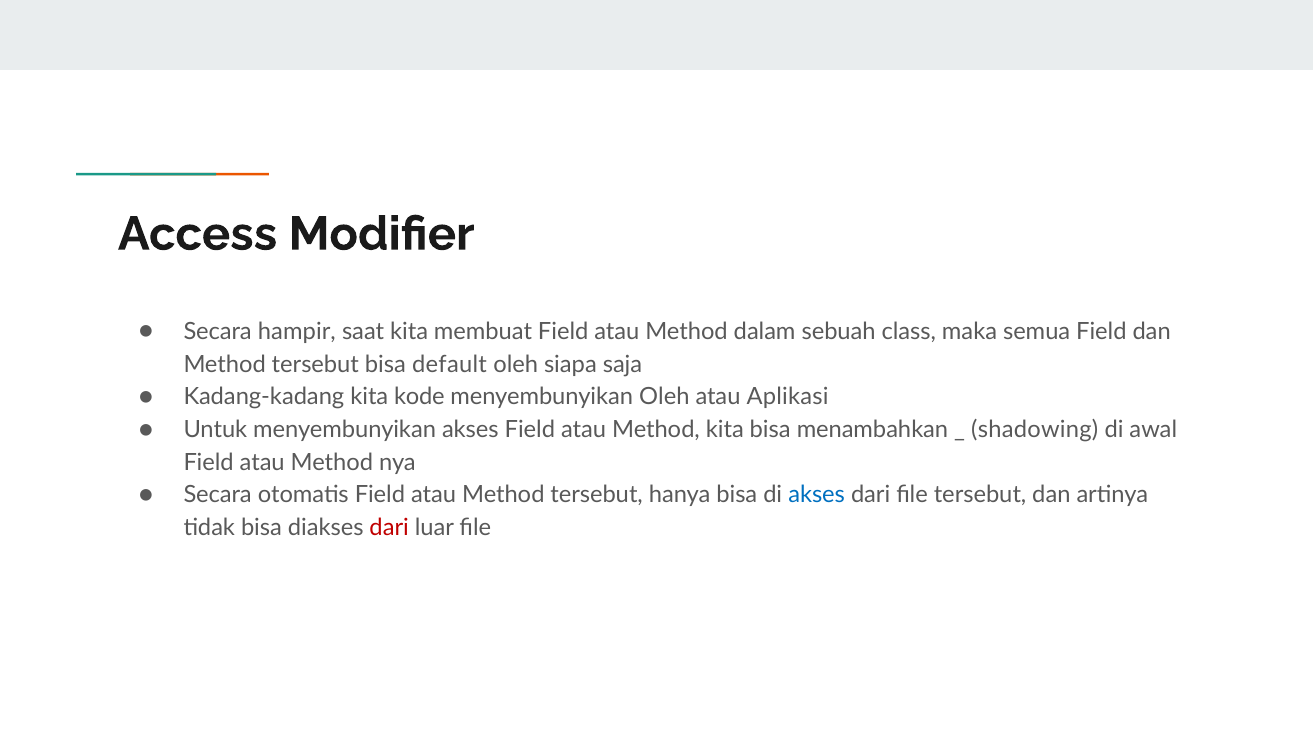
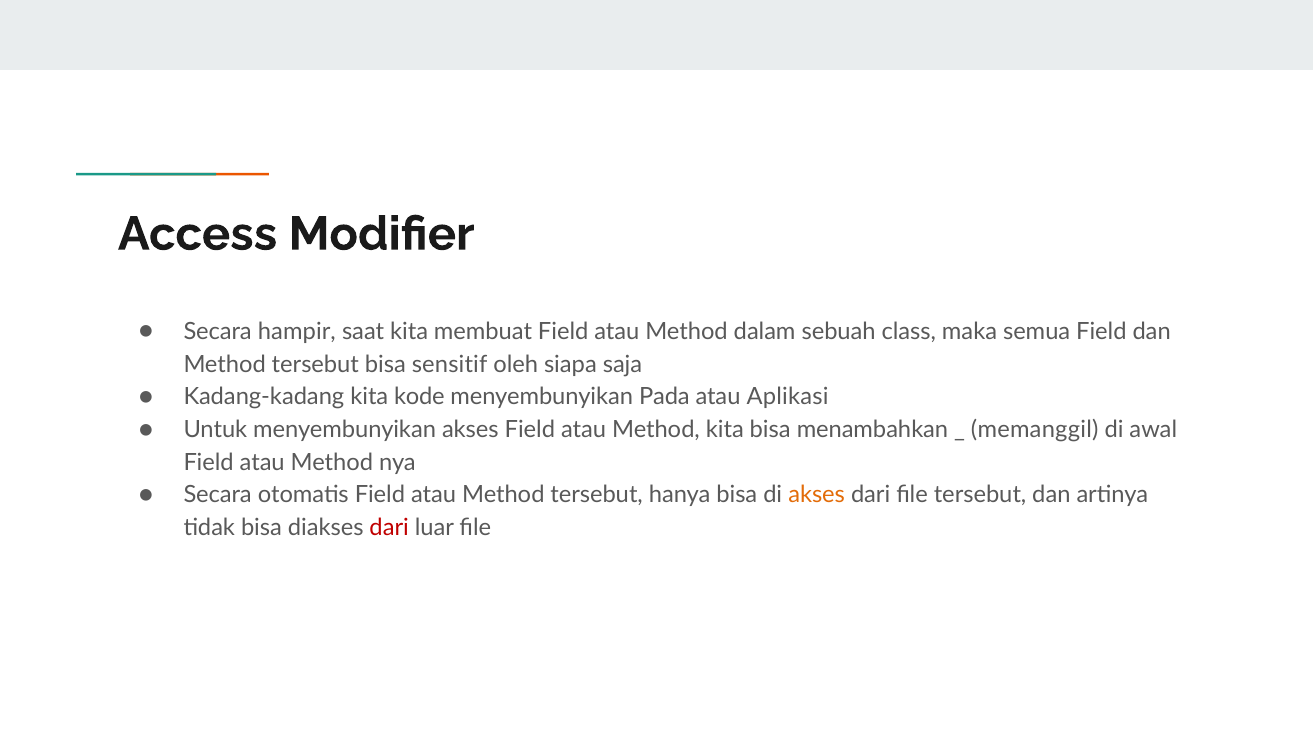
default: default -> sensitif
menyembunyikan Oleh: Oleh -> Pada
shadowing: shadowing -> memanggil
akses at (817, 495) colour: blue -> orange
